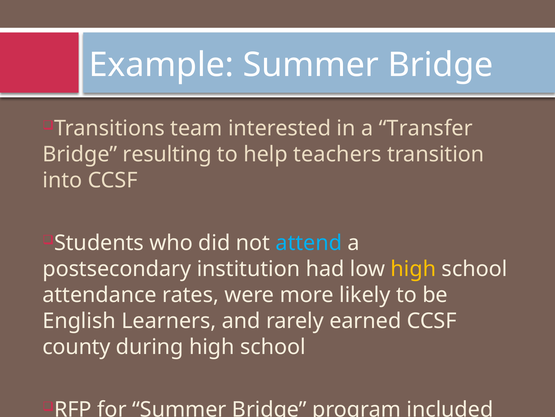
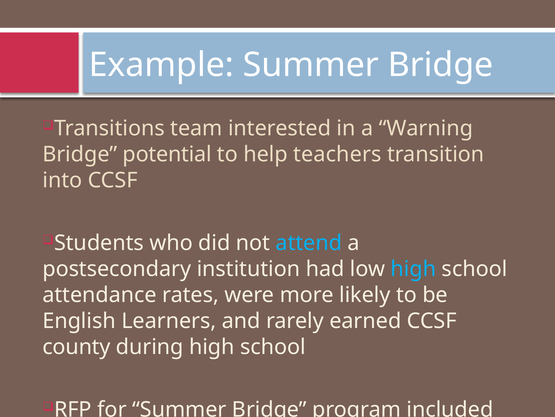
Transfer: Transfer -> Warning
resulting: resulting -> potential
high at (413, 269) colour: yellow -> light blue
